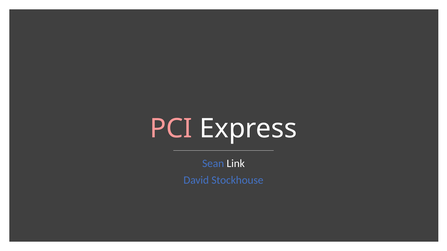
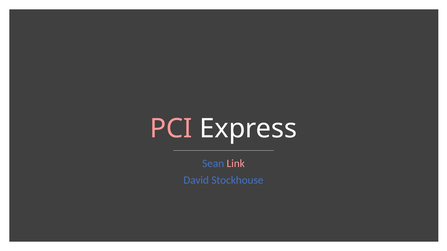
Link colour: white -> pink
